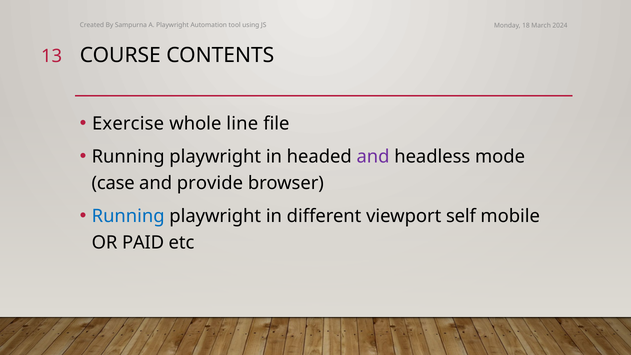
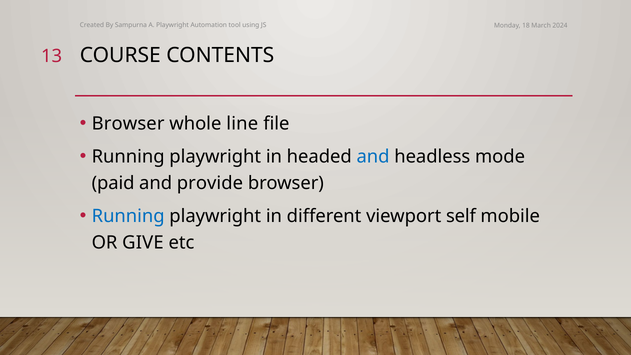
Exercise at (128, 123): Exercise -> Browser
and at (373, 157) colour: purple -> blue
case: case -> paid
PAID: PAID -> GIVE
